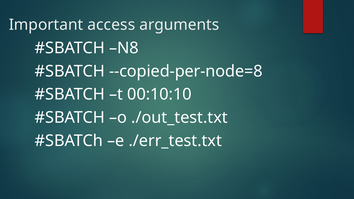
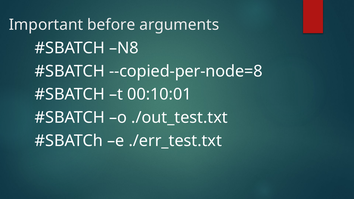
access: access -> before
00:10:10: 00:10:10 -> 00:10:01
